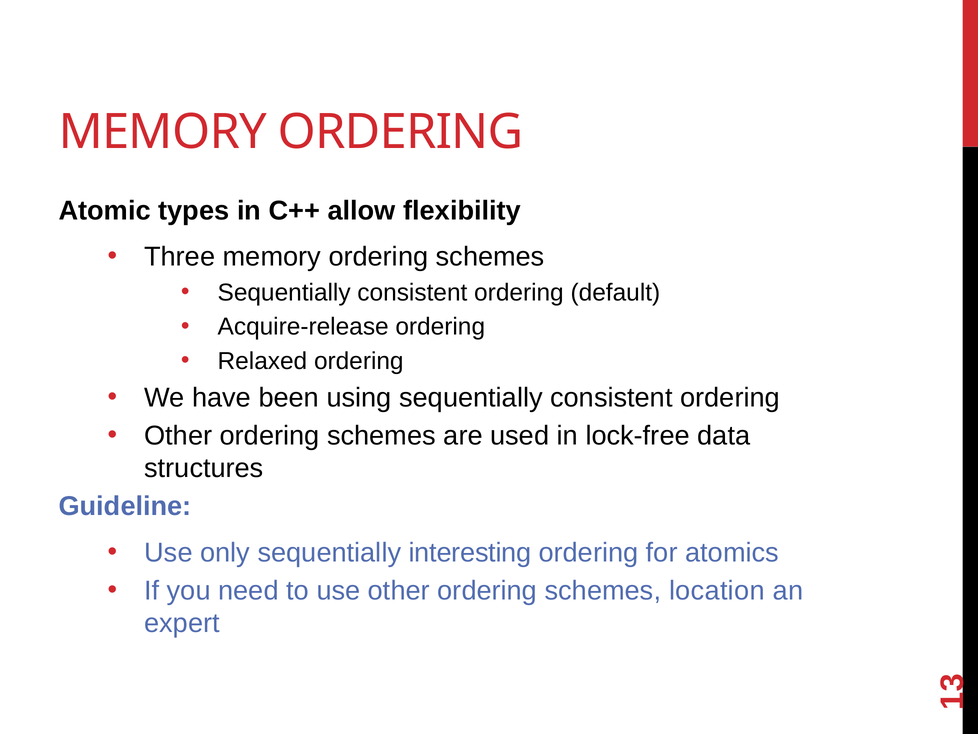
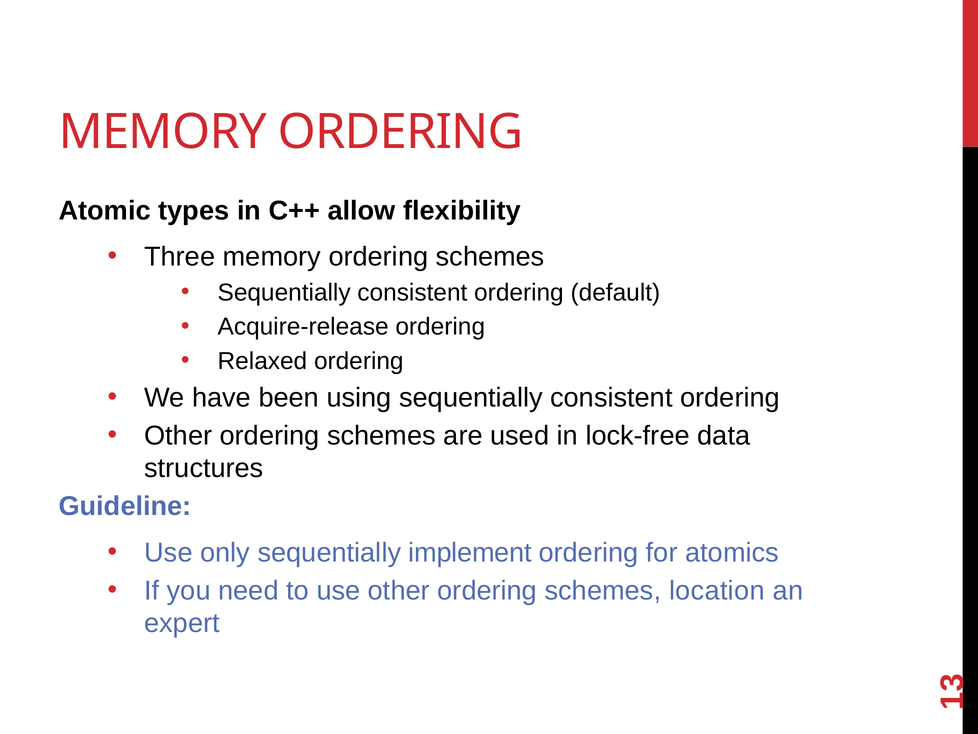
interesting: interesting -> implement
